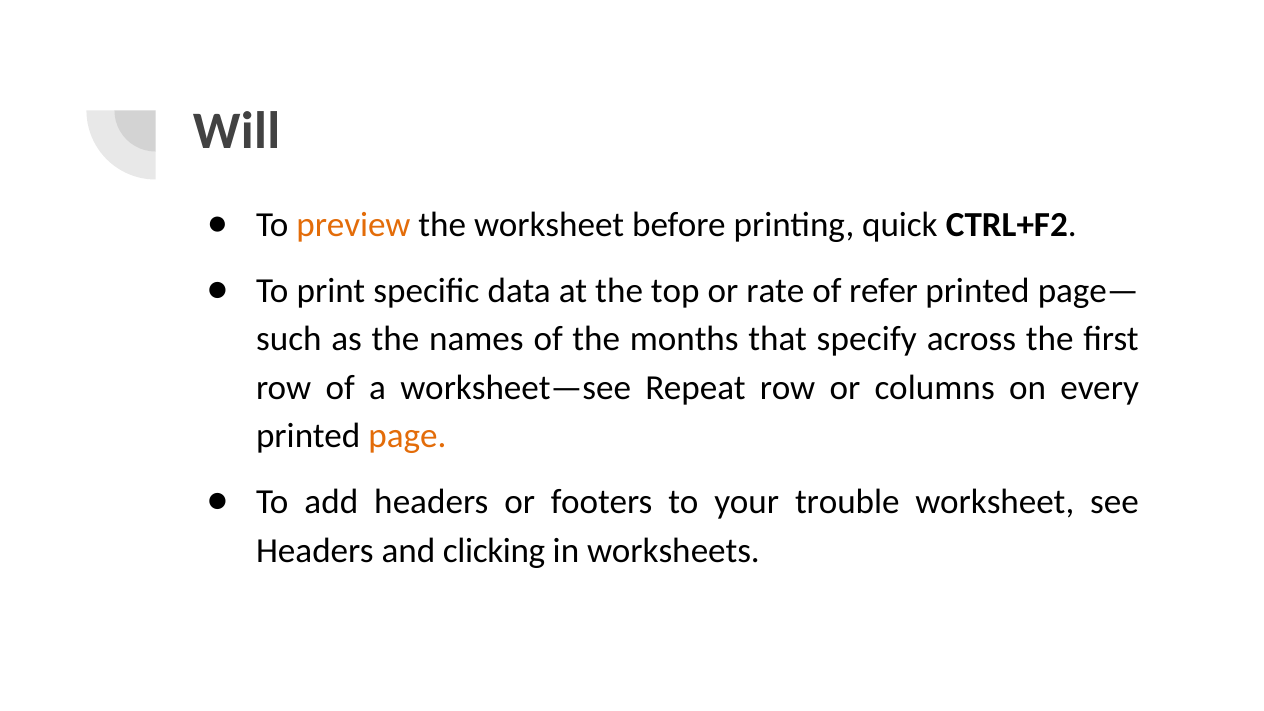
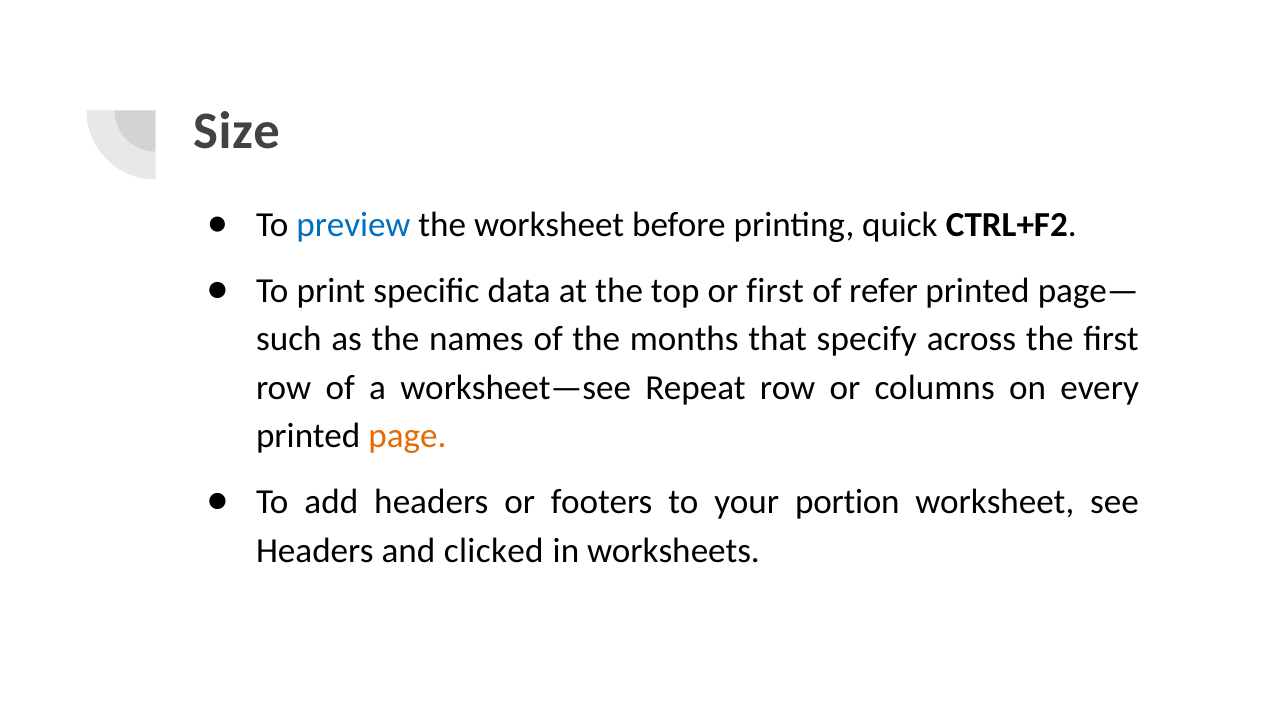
Will: Will -> Size
preview colour: orange -> blue
or rate: rate -> first
trouble: trouble -> portion
clicking: clicking -> clicked
